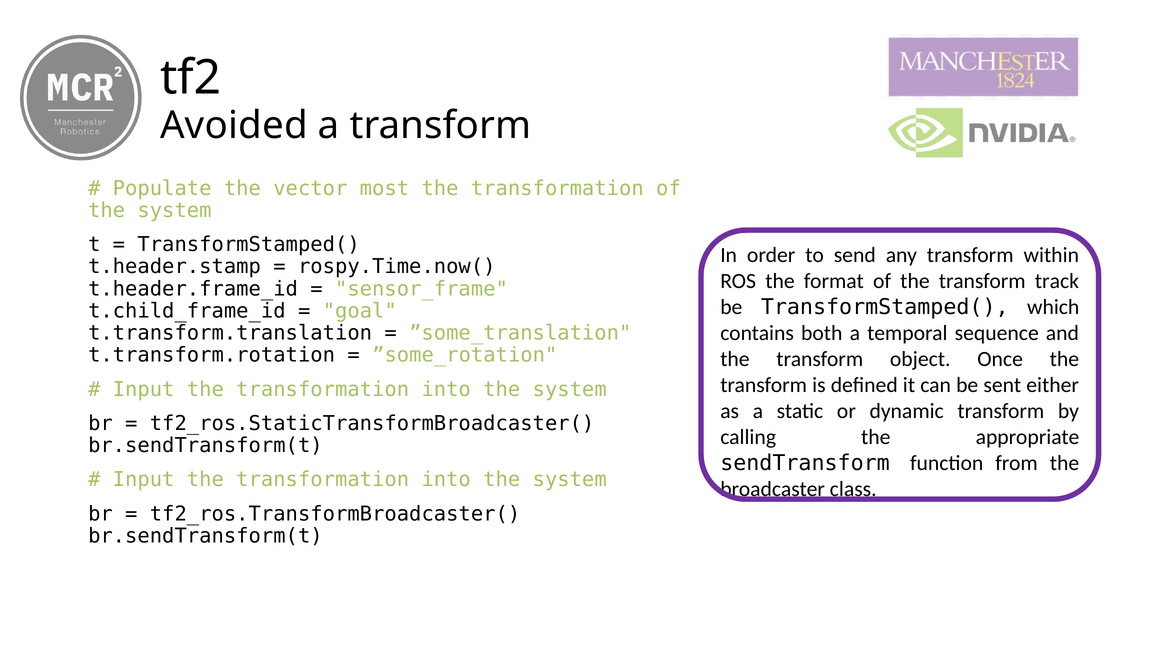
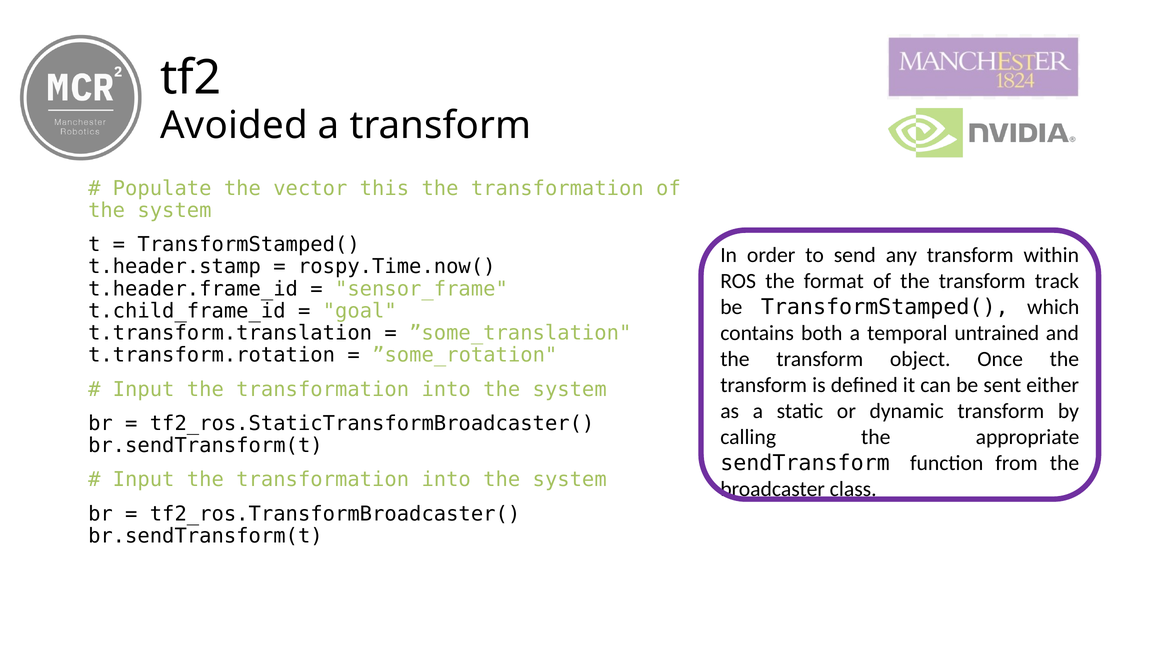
most: most -> this
sequence: sequence -> untrained
